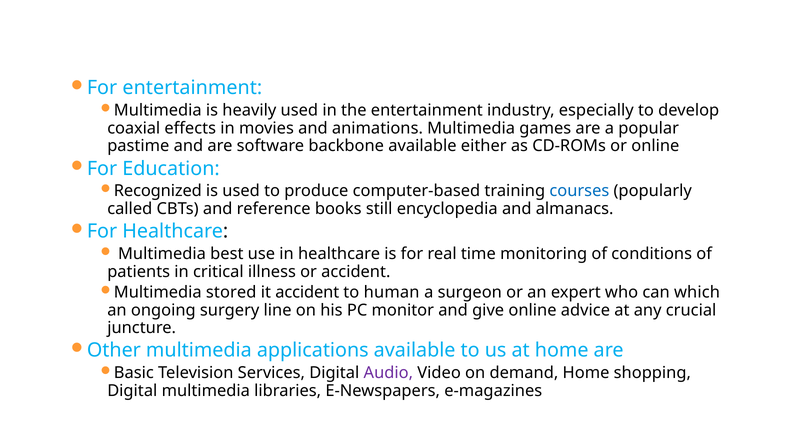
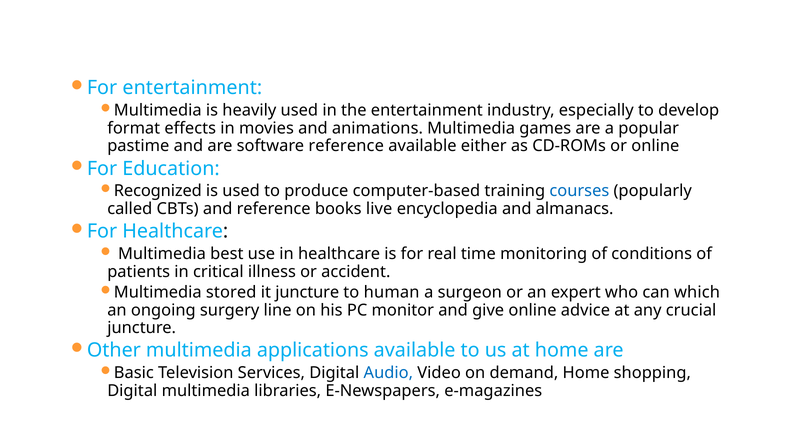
coaxial: coaxial -> format
software backbone: backbone -> reference
still: still -> live
it accident: accident -> juncture
Audio colour: purple -> blue
